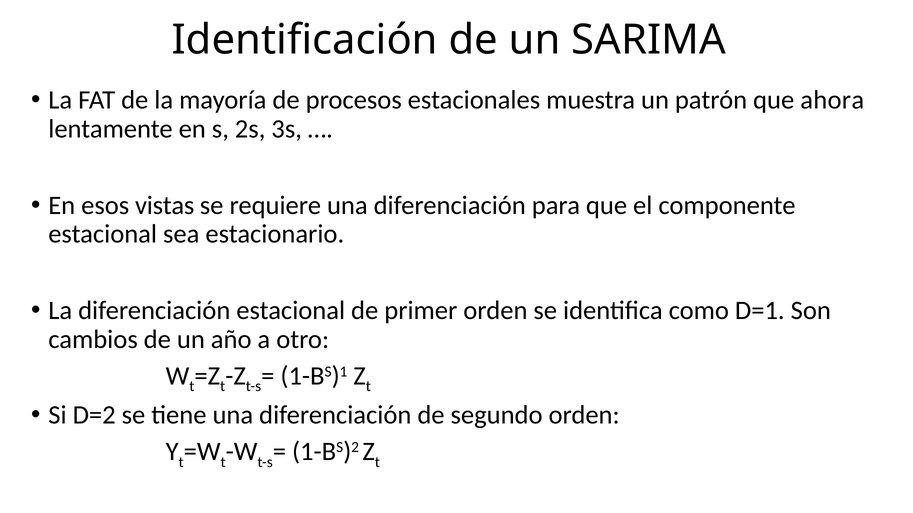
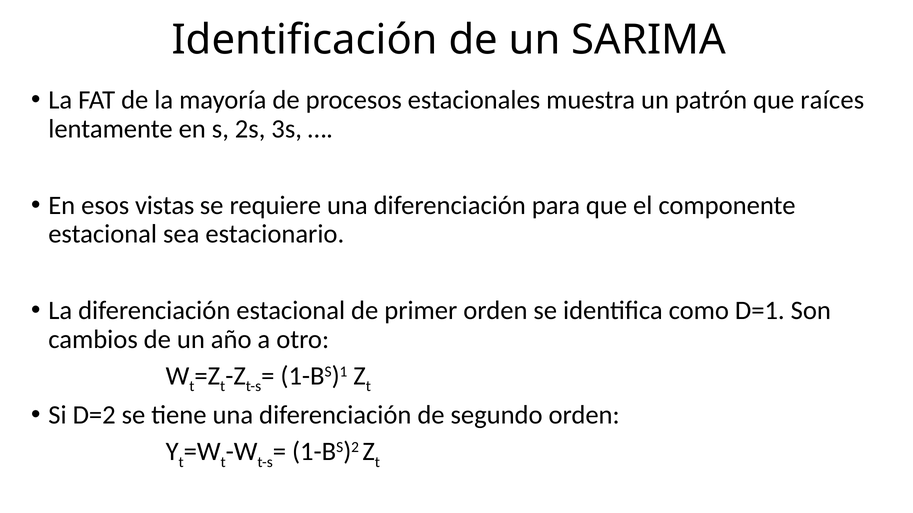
ahora: ahora -> raíces
